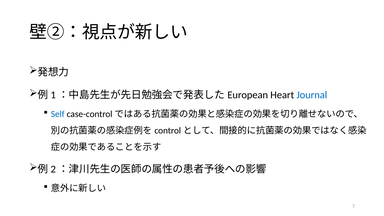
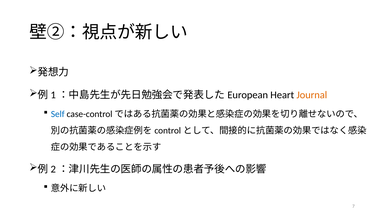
Journal colour: blue -> orange
